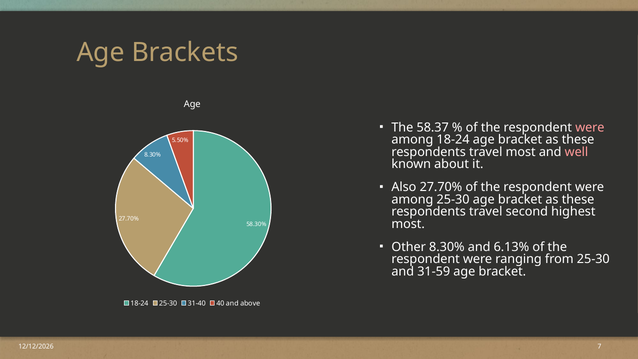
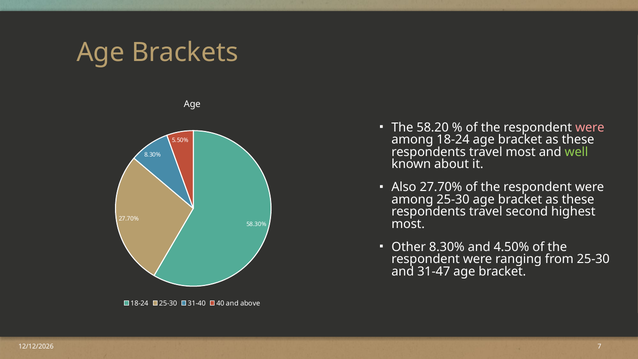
58.37: 58.37 -> 58.20
well colour: pink -> light green
6.13%: 6.13% -> 4.50%
31-59: 31-59 -> 31-47
